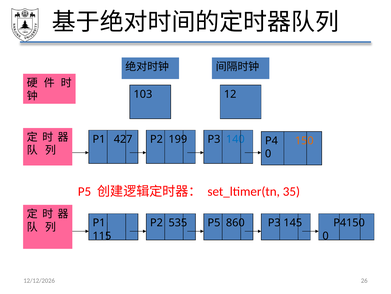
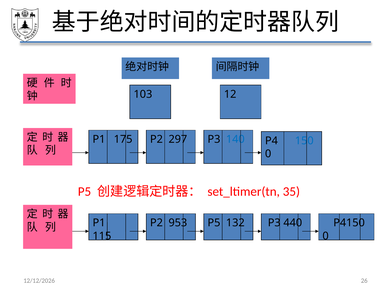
427: 427 -> 175
199: 199 -> 297
150 colour: orange -> blue
535: 535 -> 953
860: 860 -> 132
145: 145 -> 440
